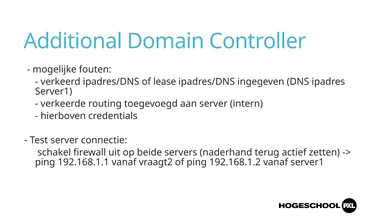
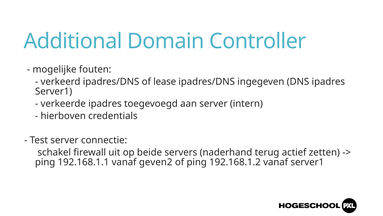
verkeerde routing: routing -> ipadres
vraagt2: vraagt2 -> geven2
